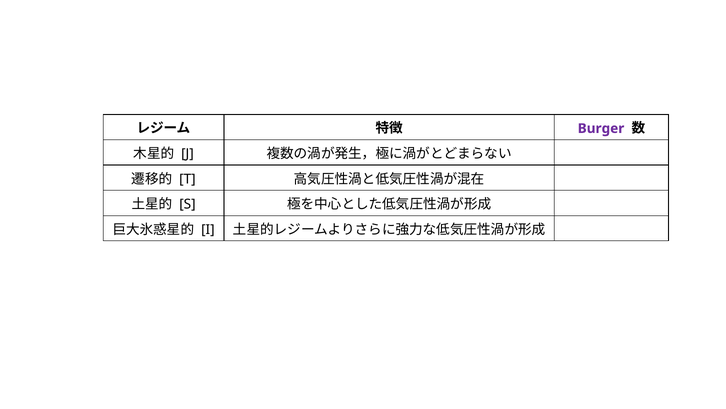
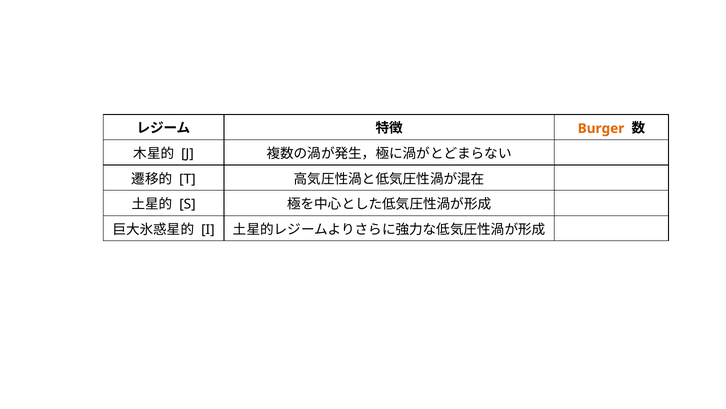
Burger colour: purple -> orange
